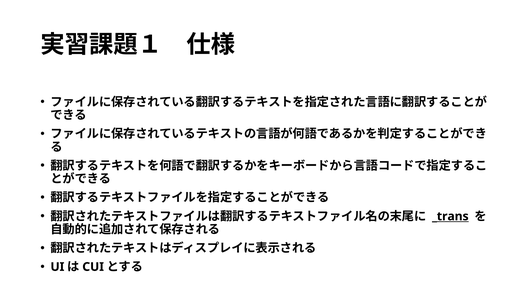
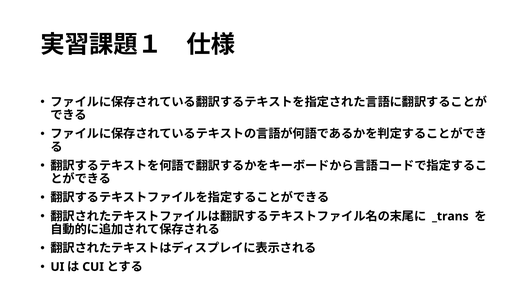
_trans underline: present -> none
